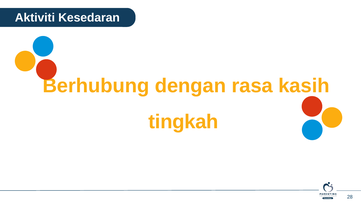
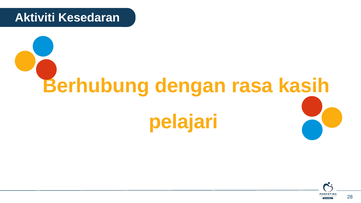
tingkah: tingkah -> pelajari
